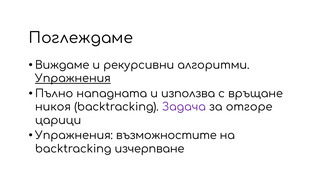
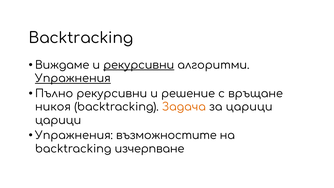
Поглеждаме at (81, 38): Поглеждаме -> Backtracking
рекурсивни at (139, 65) underline: none -> present
Пълно нападната: нападната -> рекурсивни
използва: използва -> решение
Задача colour: purple -> orange
за отгоре: отгоре -> царици
